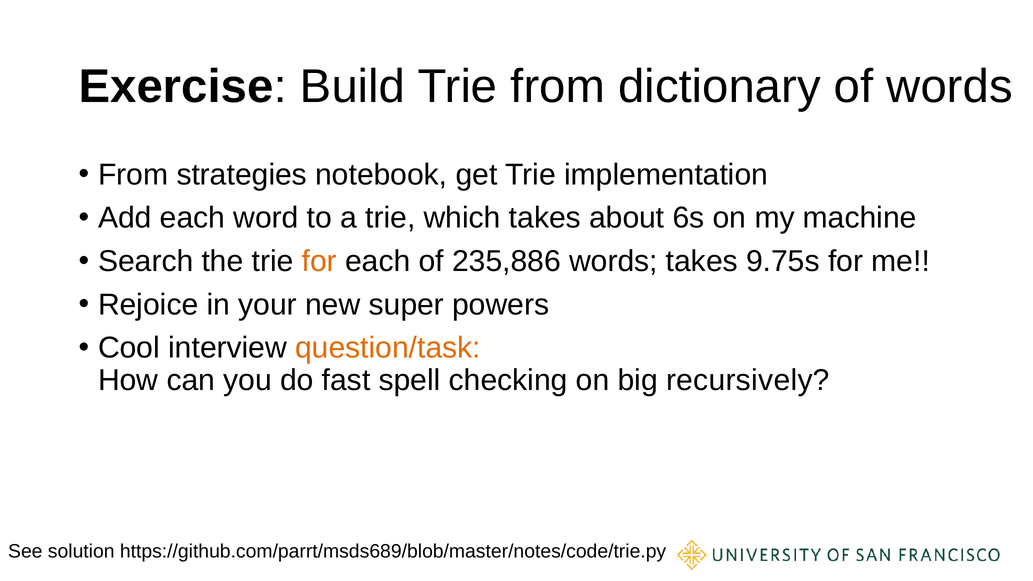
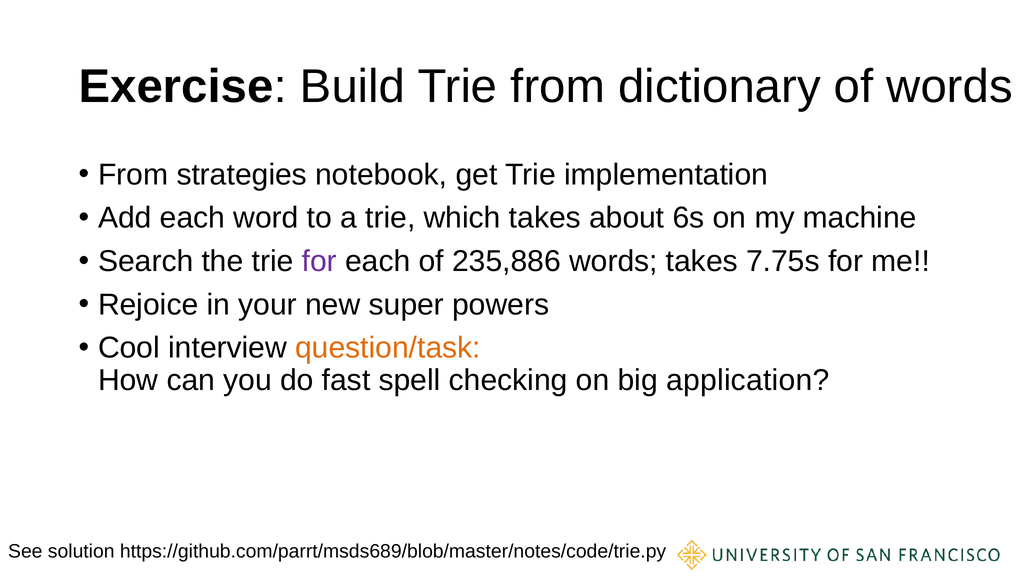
for at (319, 261) colour: orange -> purple
9.75s: 9.75s -> 7.75s
recursively: recursively -> application
